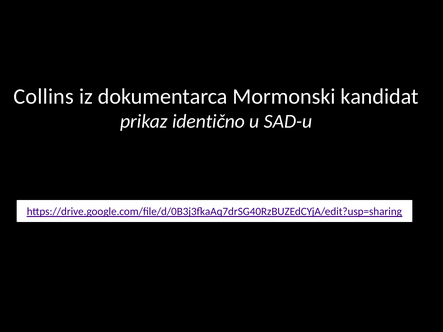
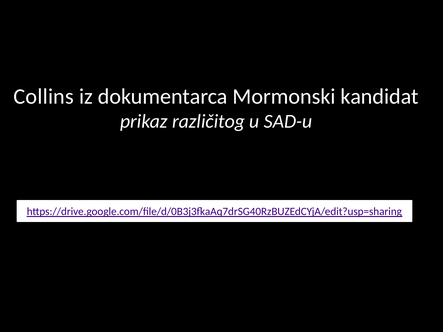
identično: identično -> različitog
